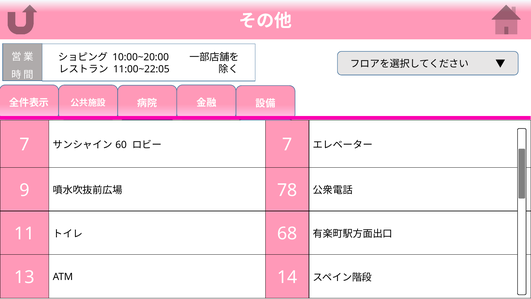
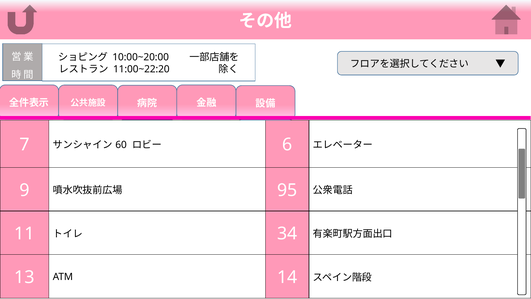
11:00~22:05: 11:00~22:05 -> 11:00~22:20
7 at (287, 145): 7 -> 6
78: 78 -> 95
68: 68 -> 34
